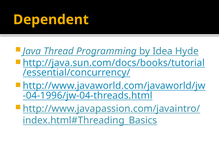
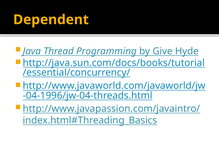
Idea: Idea -> Give
